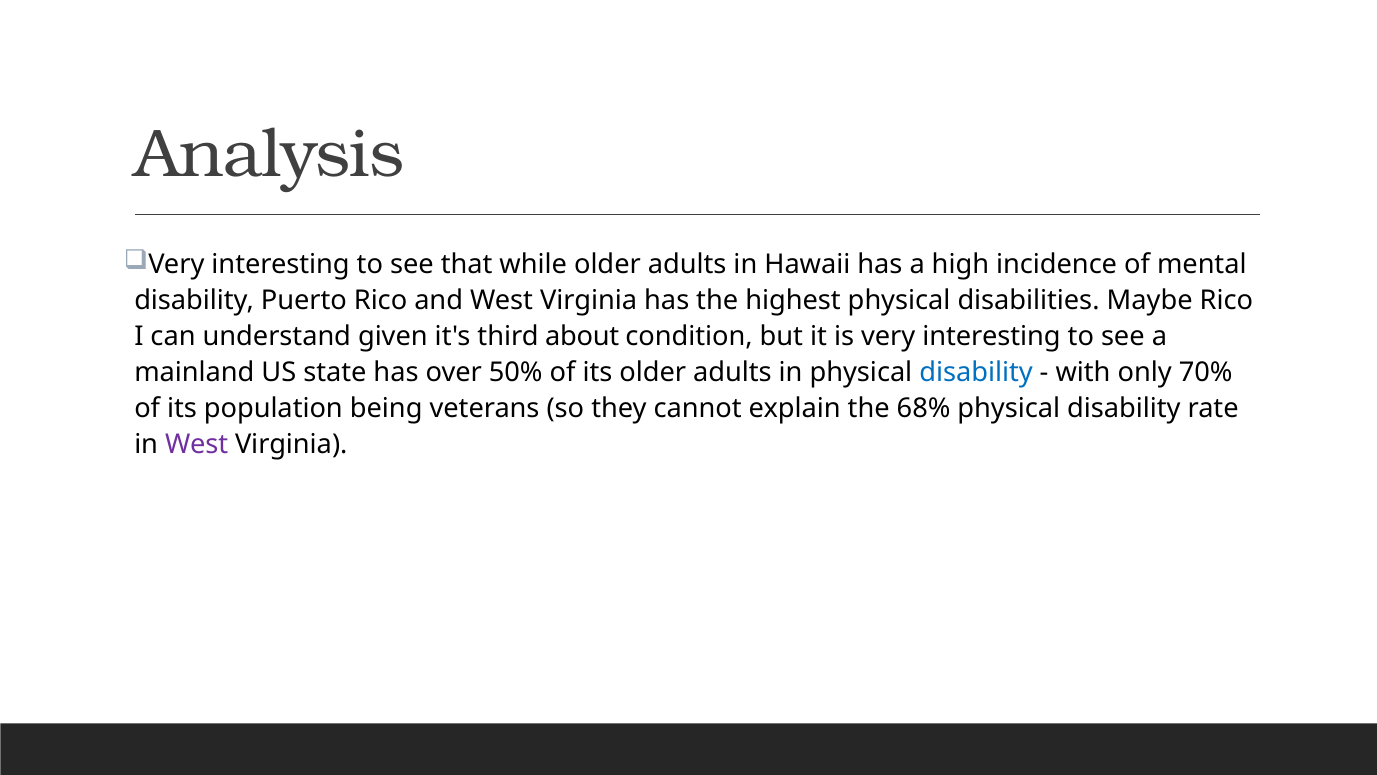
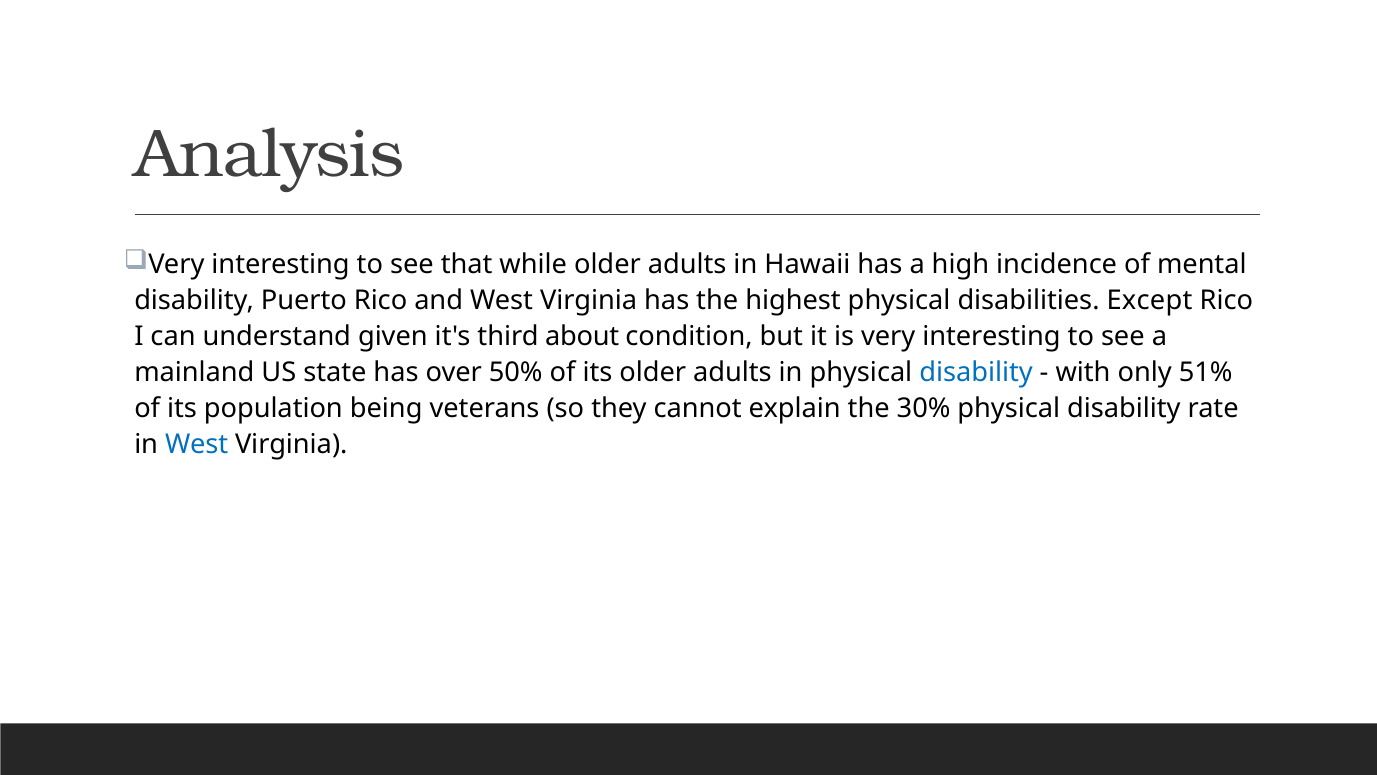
Maybe: Maybe -> Except
70%: 70% -> 51%
68%: 68% -> 30%
West at (197, 444) colour: purple -> blue
